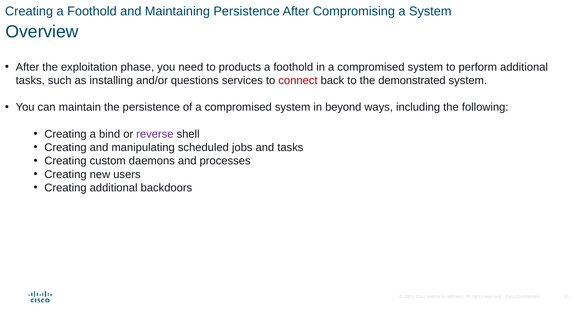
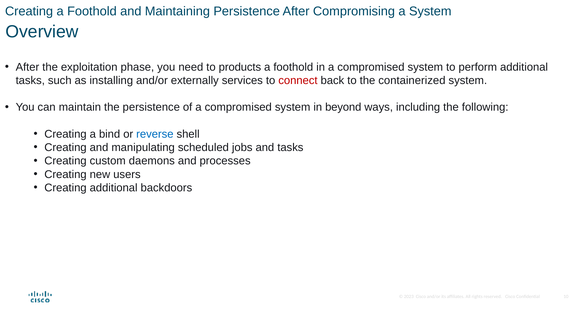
questions: questions -> externally
demonstrated: demonstrated -> containerized
reverse colour: purple -> blue
